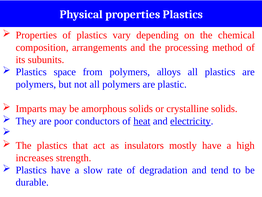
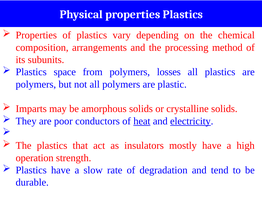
alloys: alloys -> losses
increases: increases -> operation
